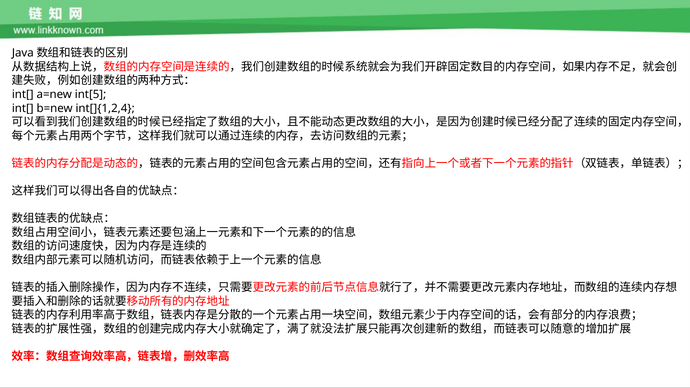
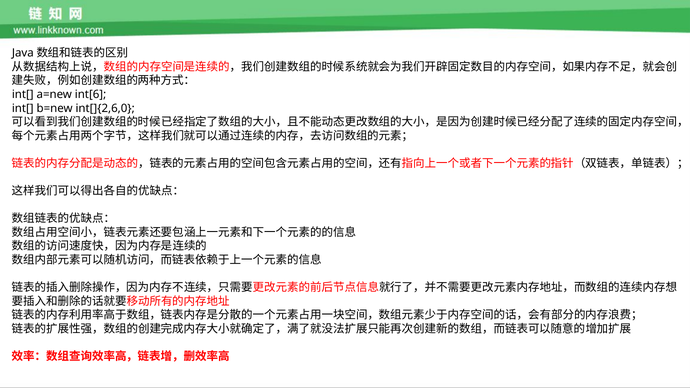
int[5: int[5 -> int[6
int[]{1,2,4: int[]{1,2,4 -> int[]{2,6,0
